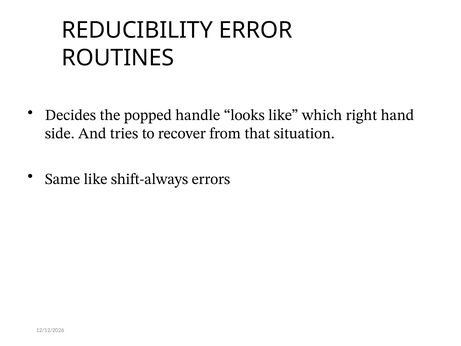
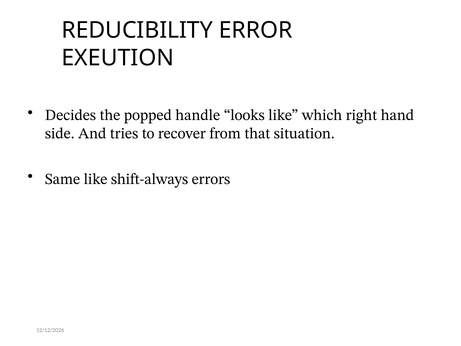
ROUTINES: ROUTINES -> EXEUTION
